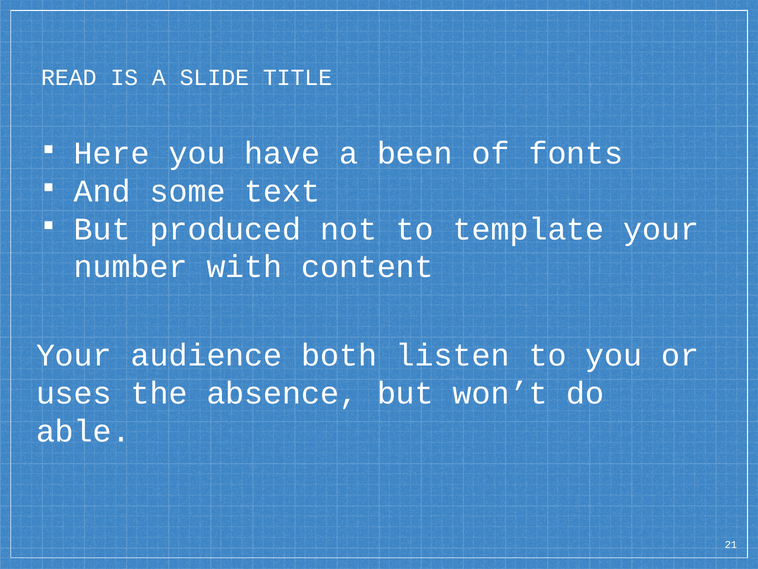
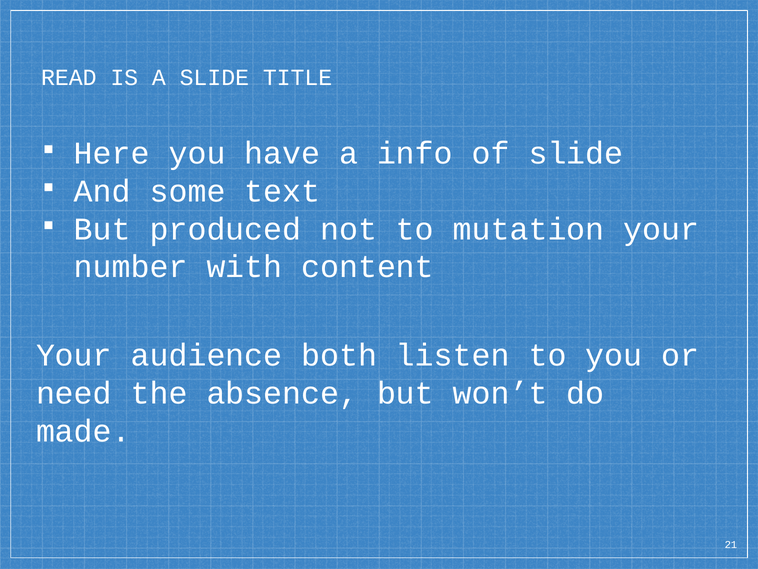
been: been -> info
of fonts: fonts -> slide
template: template -> mutation
uses: uses -> need
able: able -> made
